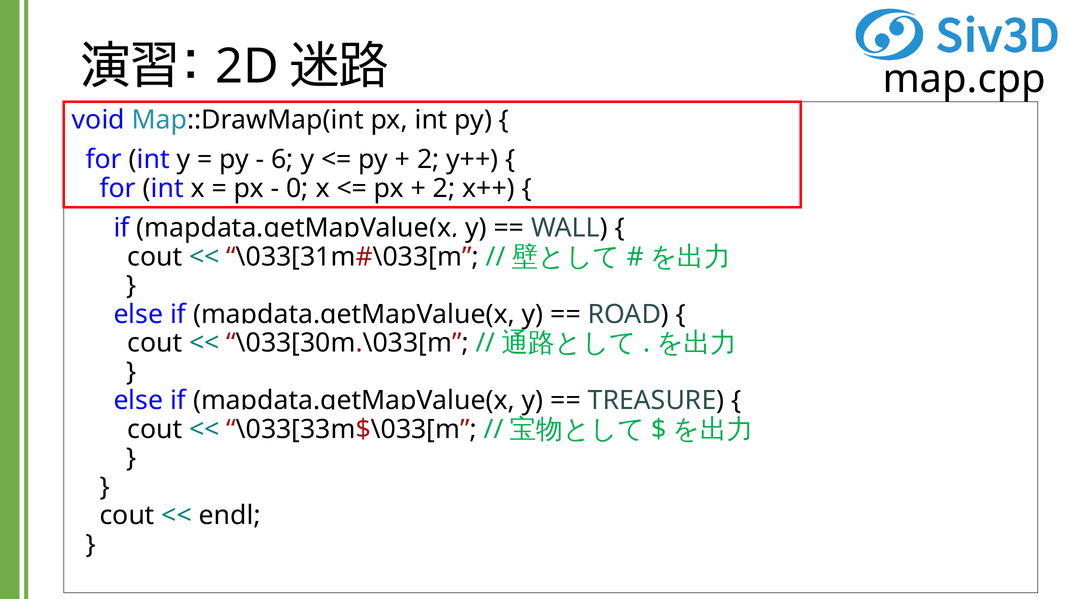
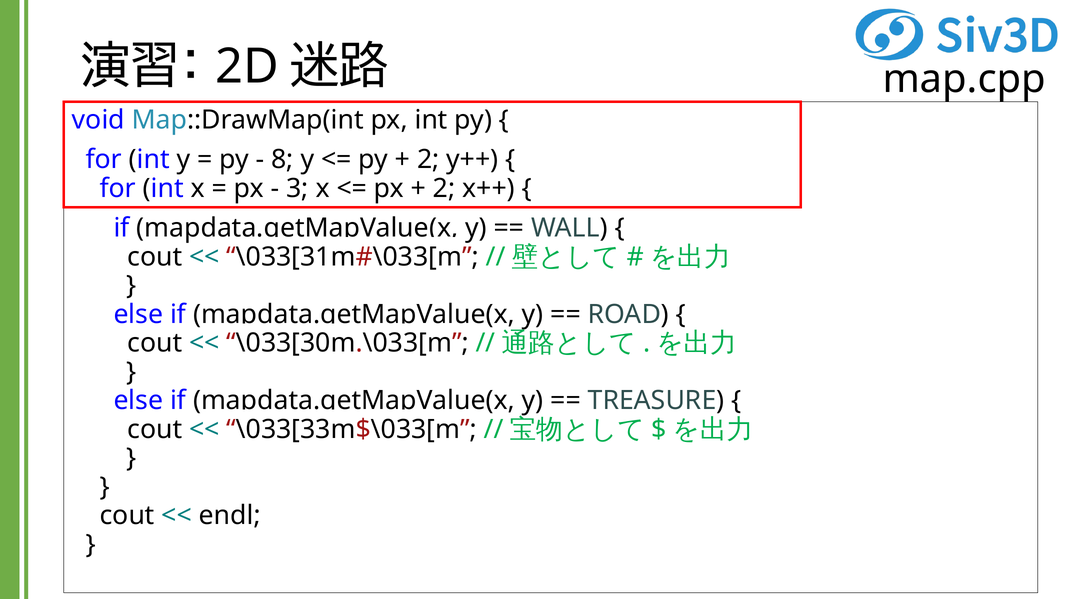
6: 6 -> 8
0: 0 -> 3
